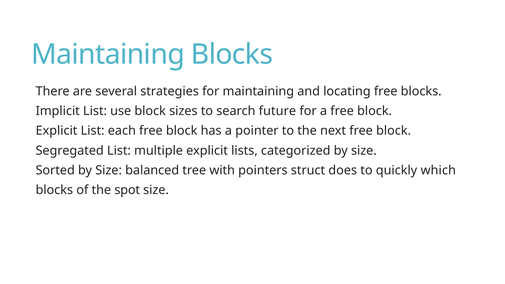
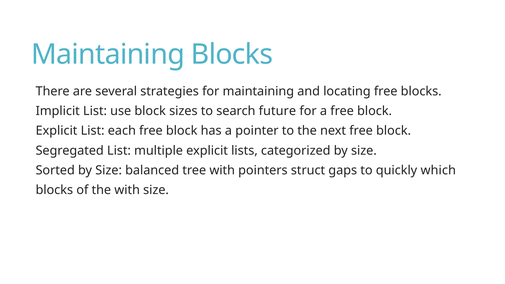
does: does -> gaps
the spot: spot -> with
